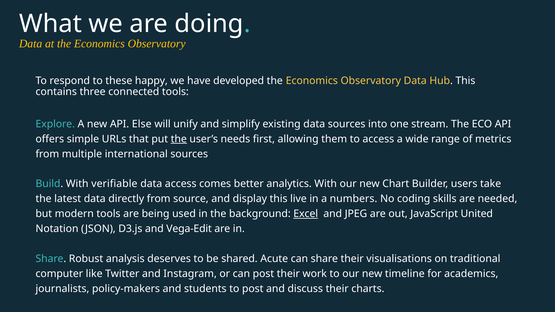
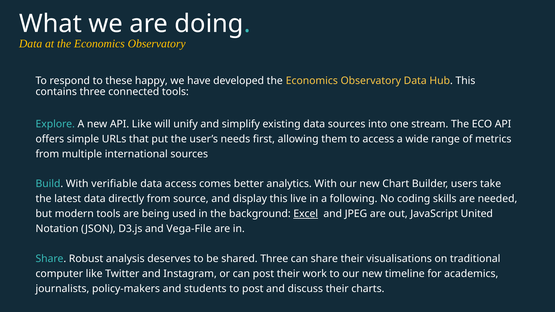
API Else: Else -> Like
the at (179, 139) underline: present -> none
numbers: numbers -> following
Vega-Edit: Vega-Edit -> Vega-File
shared Acute: Acute -> Three
